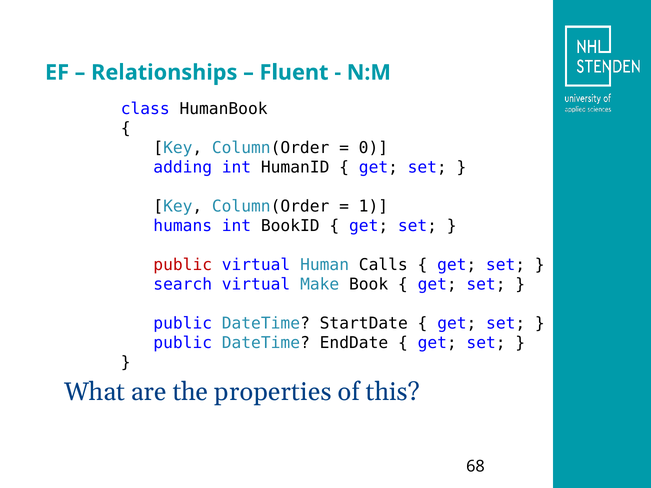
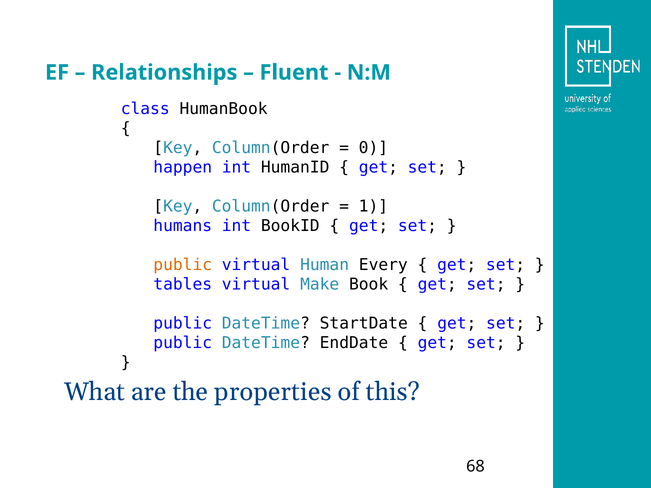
adding: adding -> happen
public at (183, 265) colour: red -> orange
Calls: Calls -> Every
search: search -> tables
